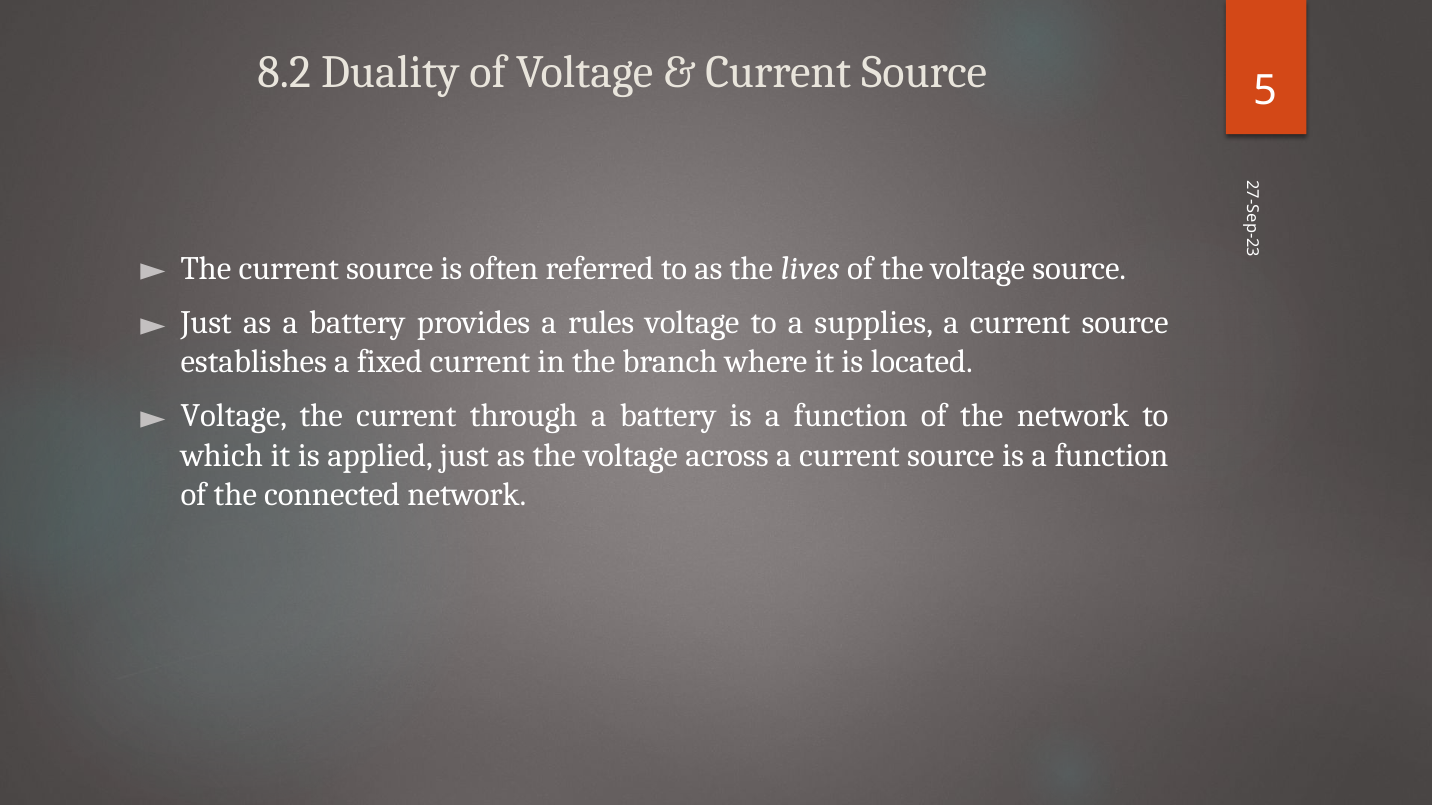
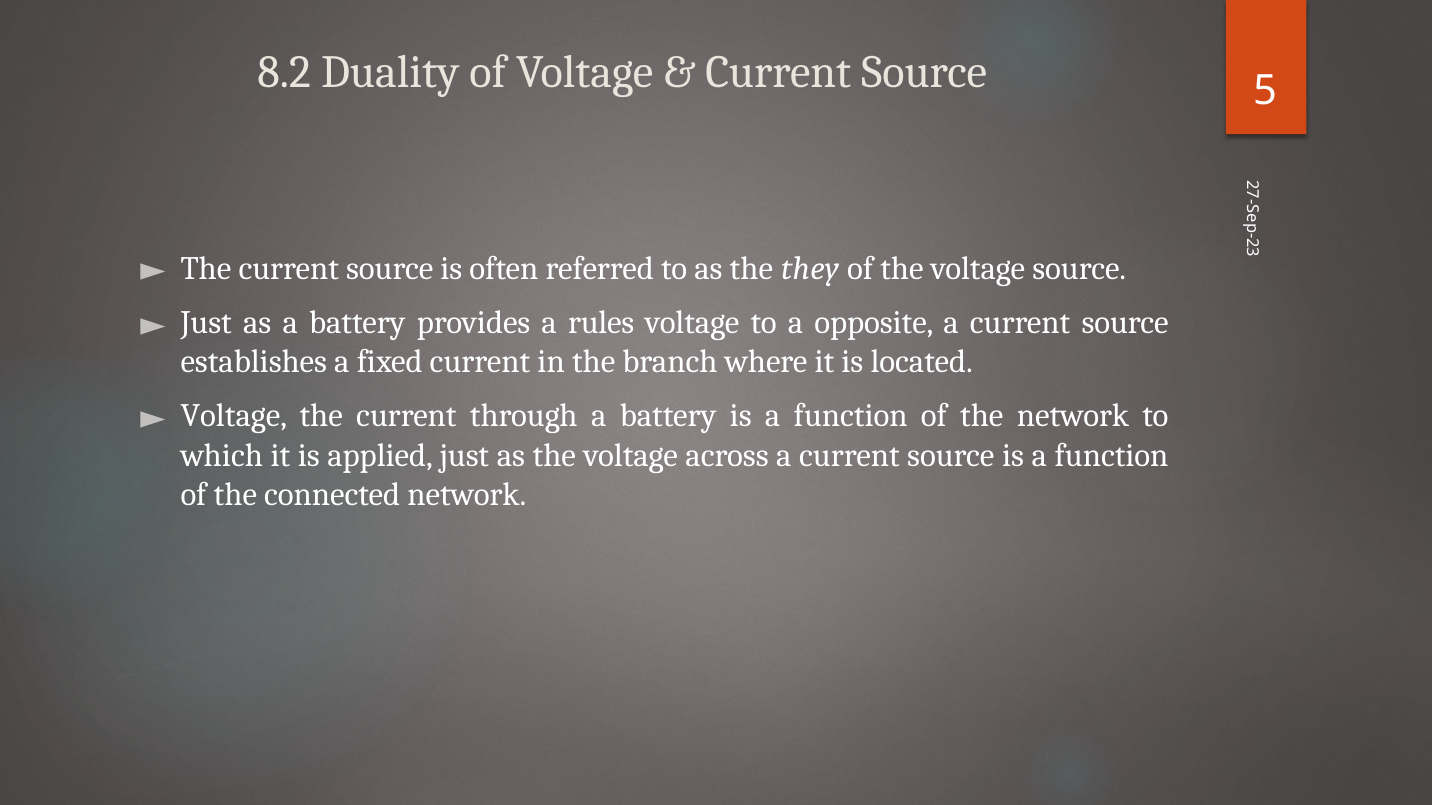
lives: lives -> they
supplies: supplies -> opposite
